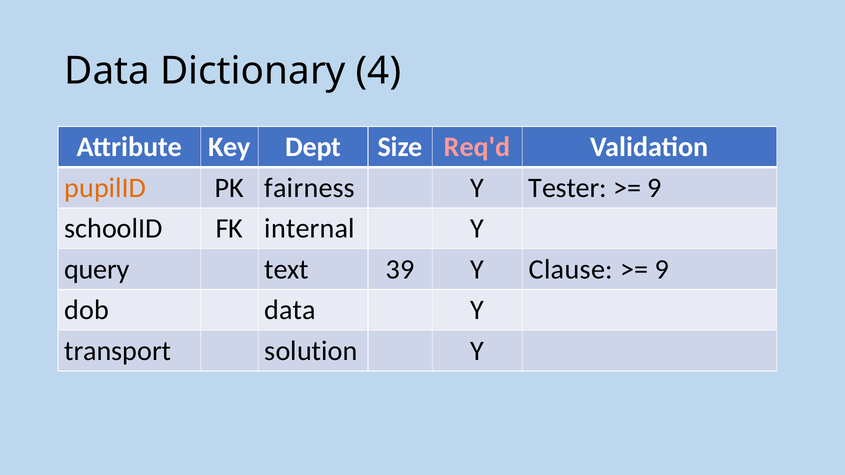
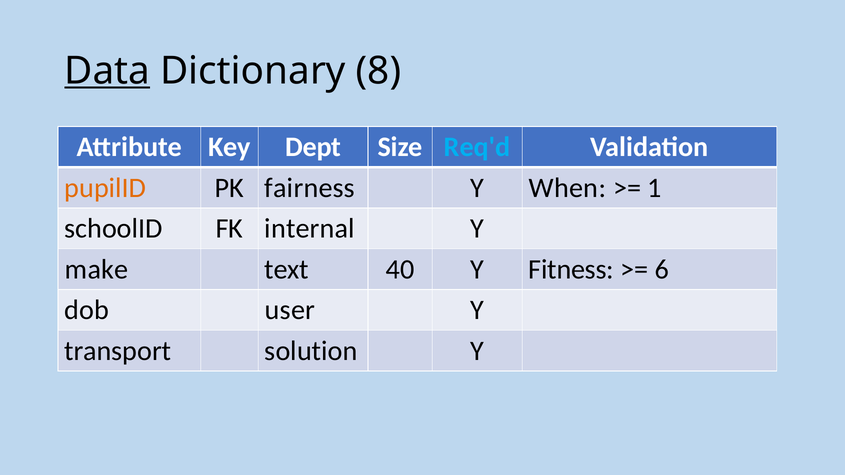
Data at (107, 71) underline: none -> present
4: 4 -> 8
Req'd colour: pink -> light blue
Tester: Tester -> When
9 at (655, 188): 9 -> 1
query: query -> make
39: 39 -> 40
Clause: Clause -> Fitness
9 at (662, 270): 9 -> 6
dob data: data -> user
